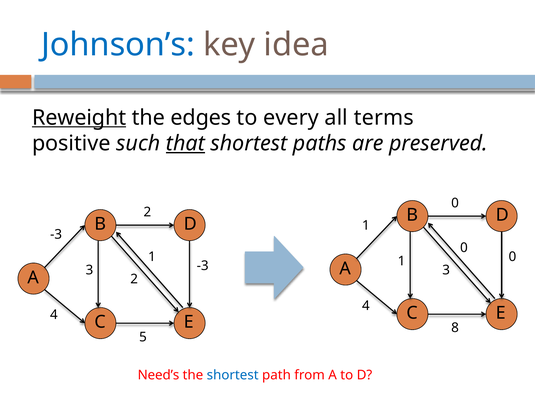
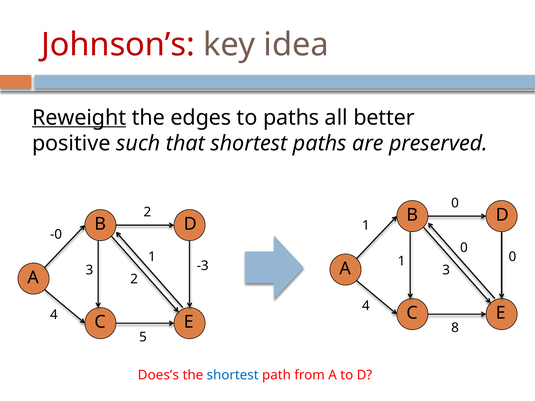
Johnson’s colour: blue -> red
to every: every -> paths
terms: terms -> better
that underline: present -> none
-3 at (56, 235): -3 -> -0
Need’s: Need’s -> Does’s
